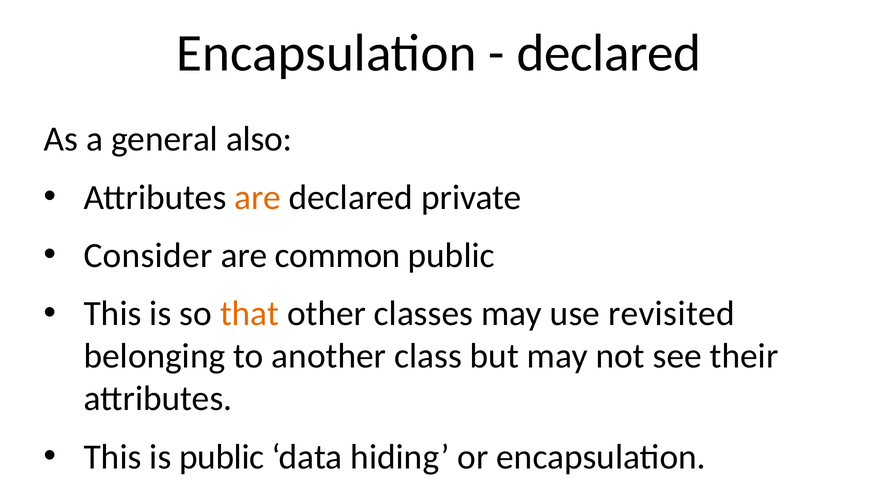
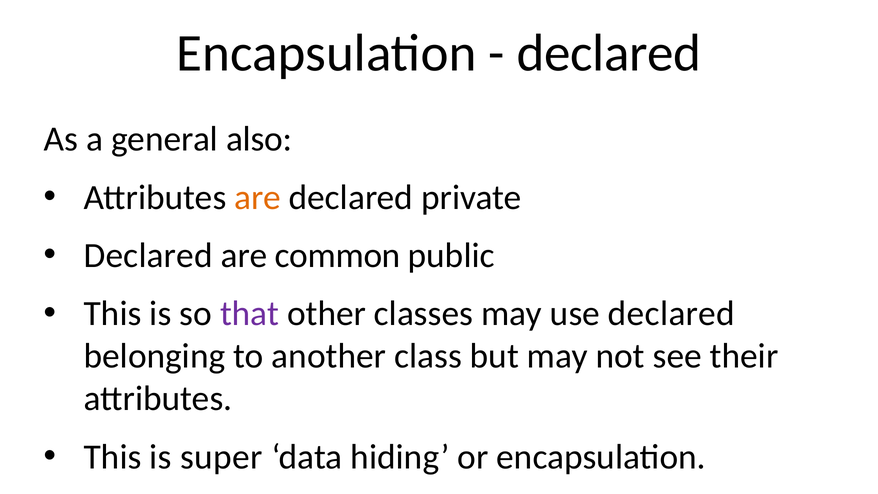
Consider at (148, 256): Consider -> Declared
that colour: orange -> purple
use revisited: revisited -> declared
is public: public -> super
